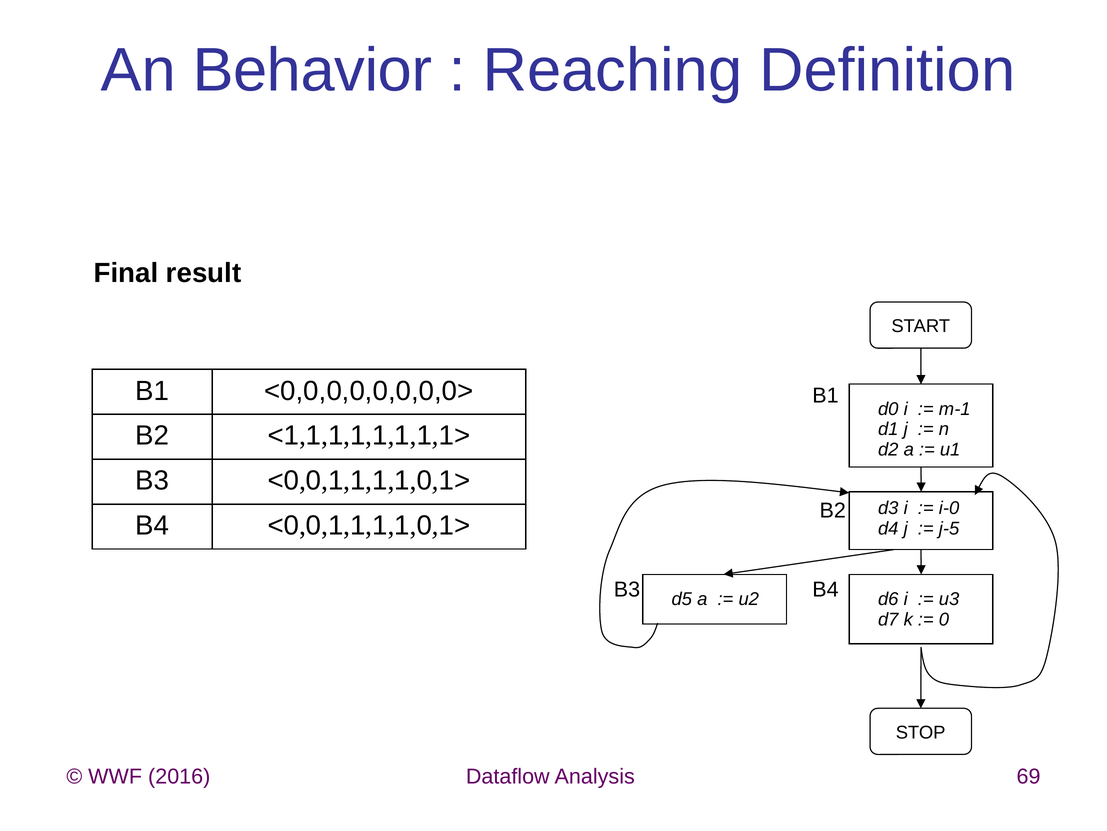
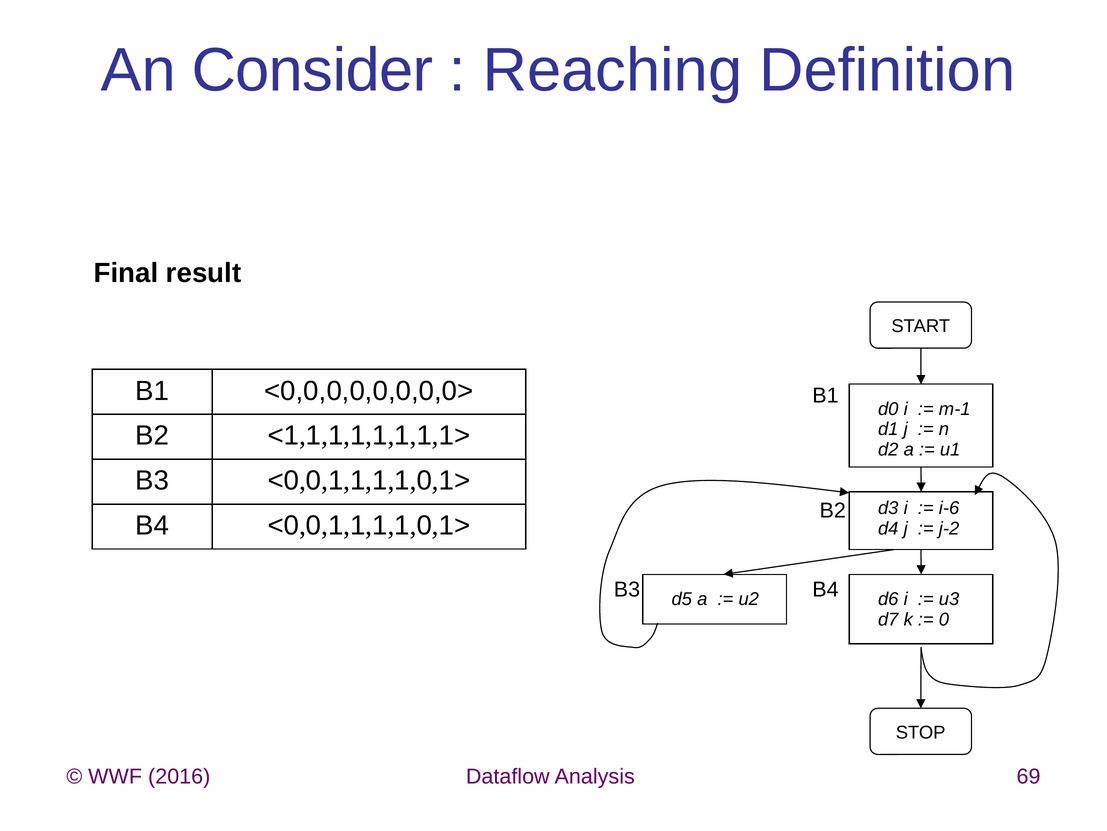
Behavior: Behavior -> Consider
i-0: i-0 -> i-6
j-5: j-5 -> j-2
